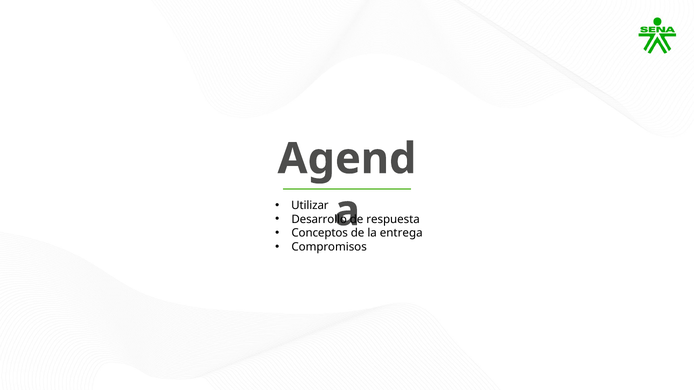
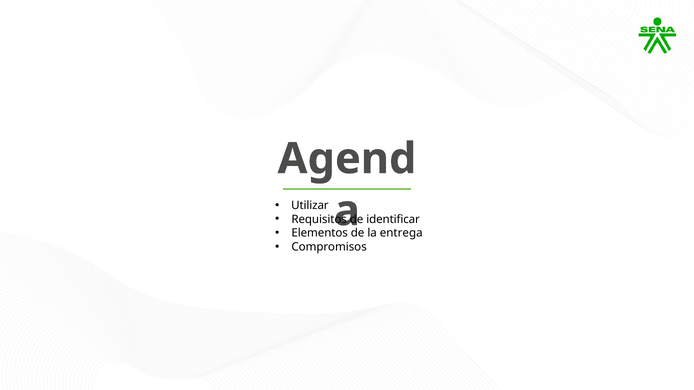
Desarrollo: Desarrollo -> Requisitos
respuesta: respuesta -> identificar
Conceptos: Conceptos -> Elementos
